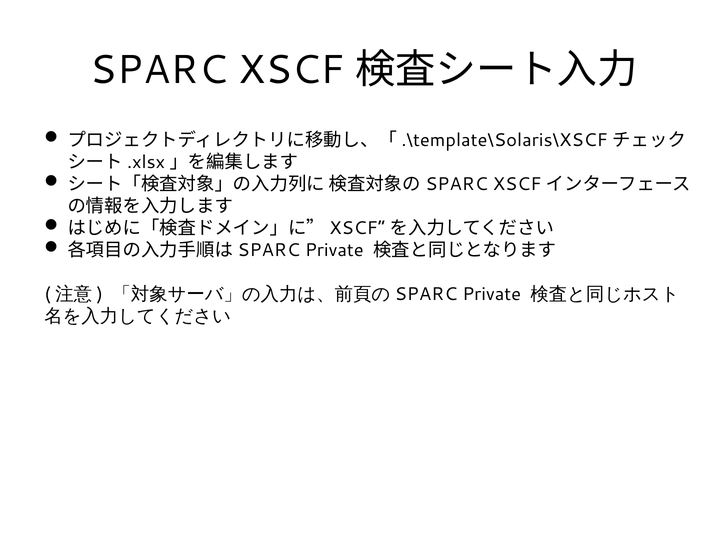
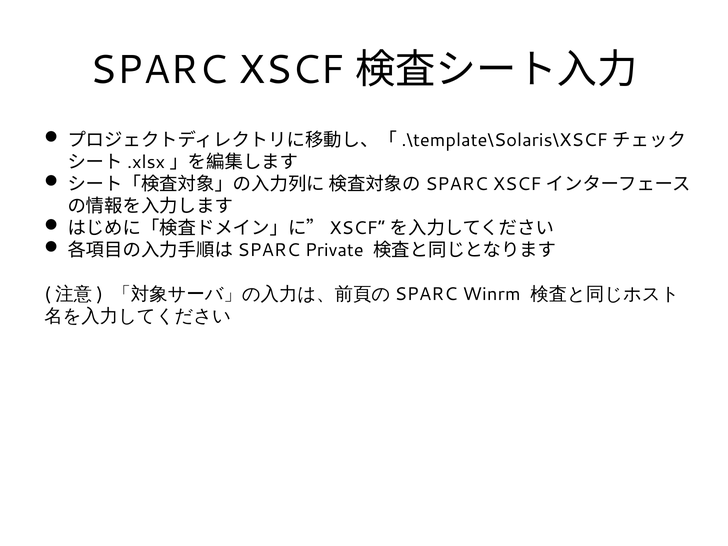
Private at (492, 294): Private -> Winrm
